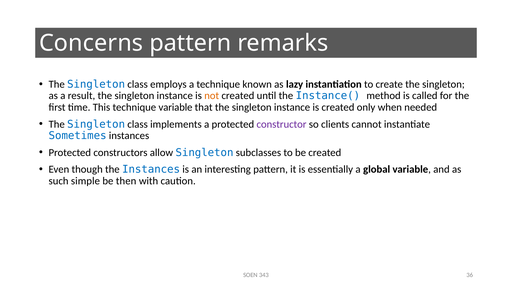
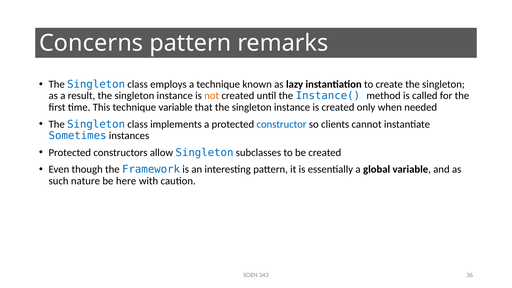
constructor colour: purple -> blue
the Instances: Instances -> Framework
simple: simple -> nature
then: then -> here
